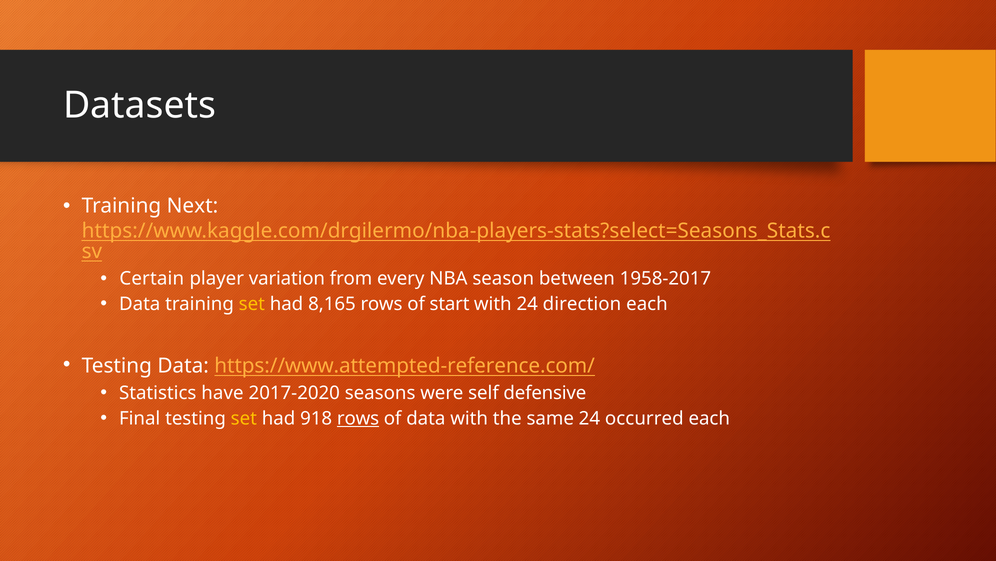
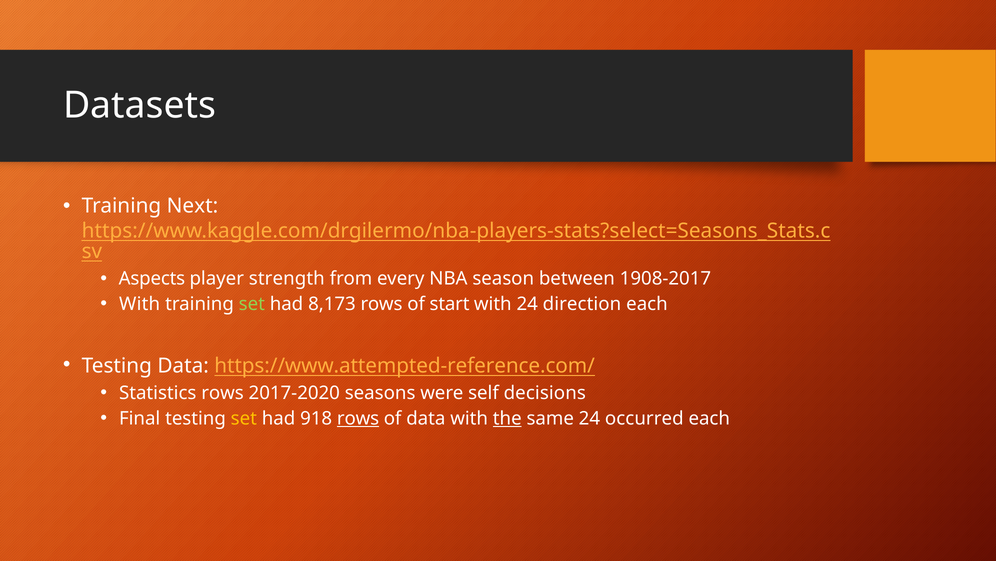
Certain: Certain -> Aspects
variation: variation -> strength
1958-2017: 1958-2017 -> 1908-2017
Data at (140, 304): Data -> With
set at (252, 304) colour: yellow -> light green
8,165: 8,165 -> 8,173
Statistics have: have -> rows
defensive: defensive -> decisions
the underline: none -> present
